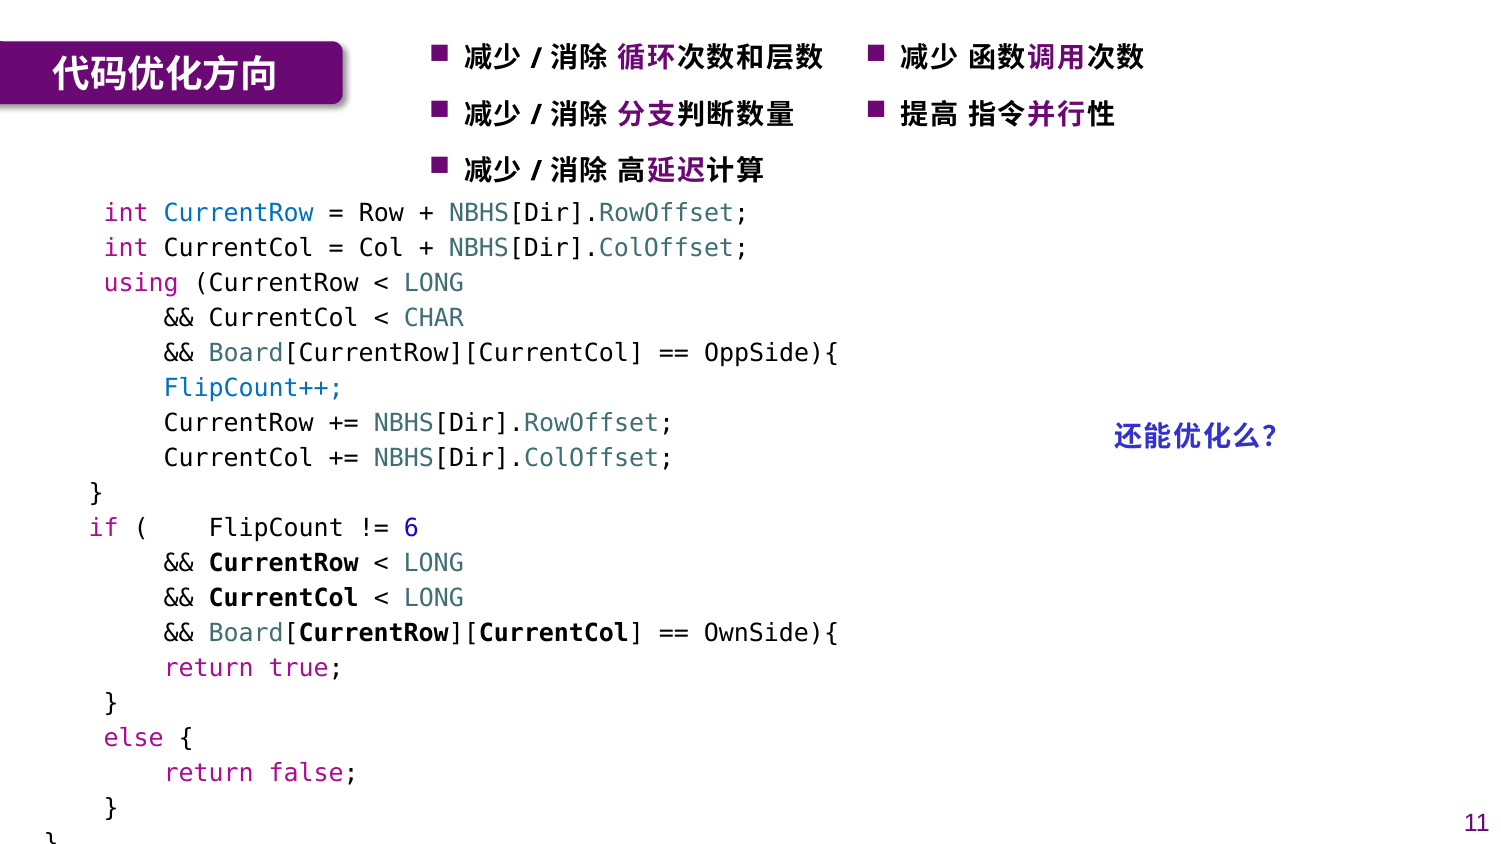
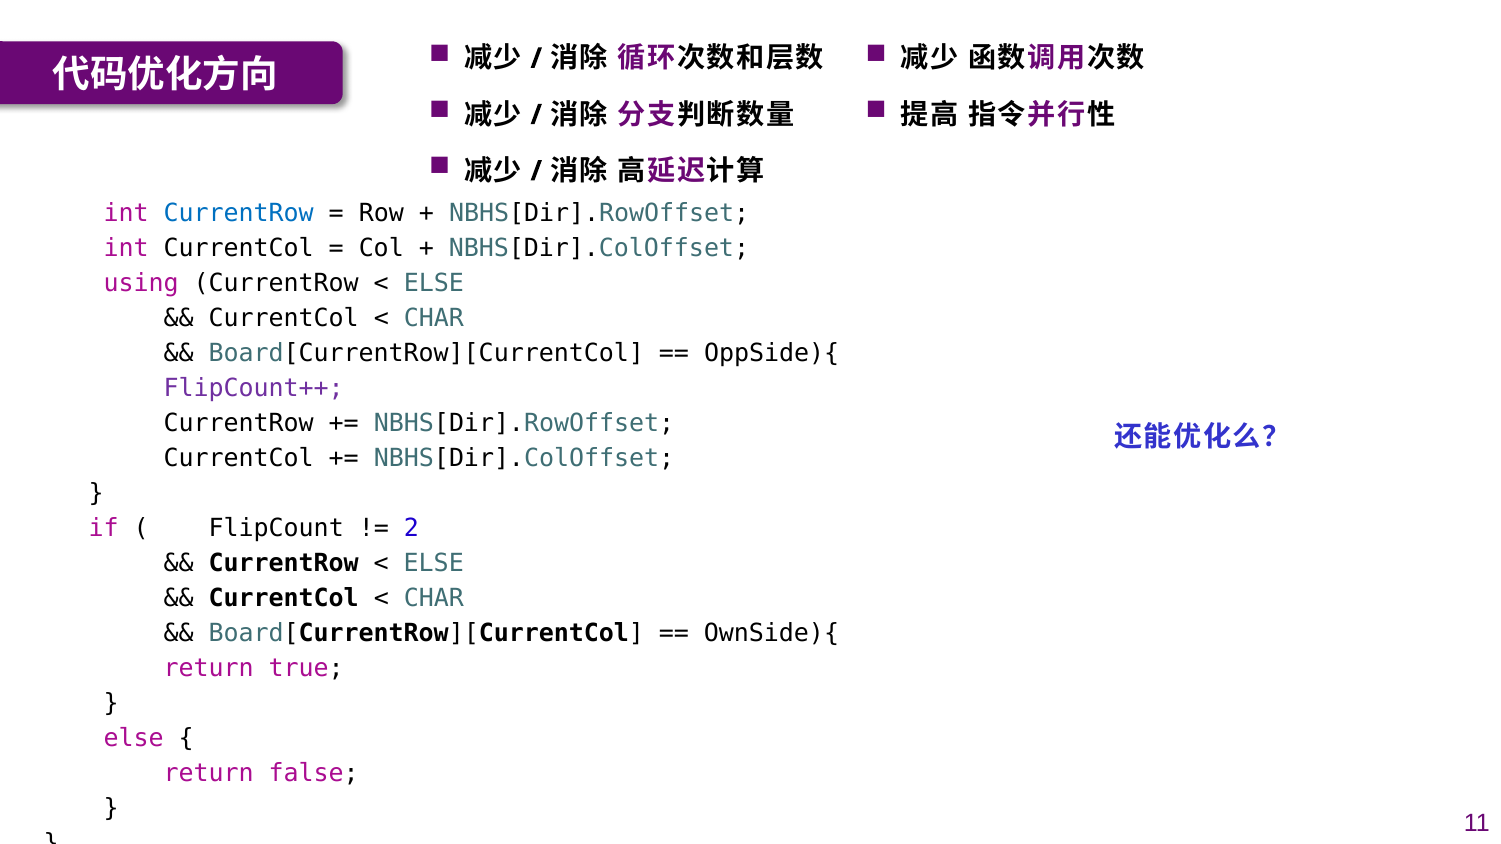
LONG at (434, 283): LONG -> ELSE
FlipCount++ colour: blue -> purple
6: 6 -> 2
LONG at (434, 564): LONG -> ELSE
LONG at (434, 599): LONG -> CHAR
